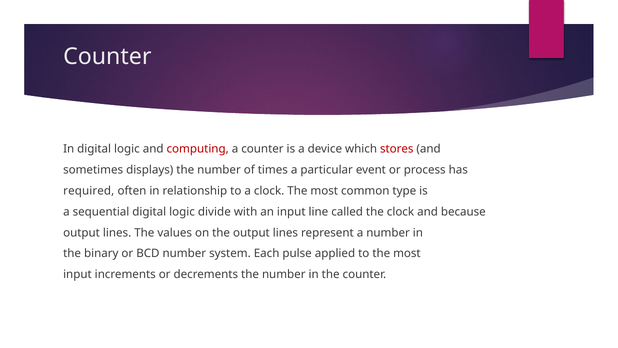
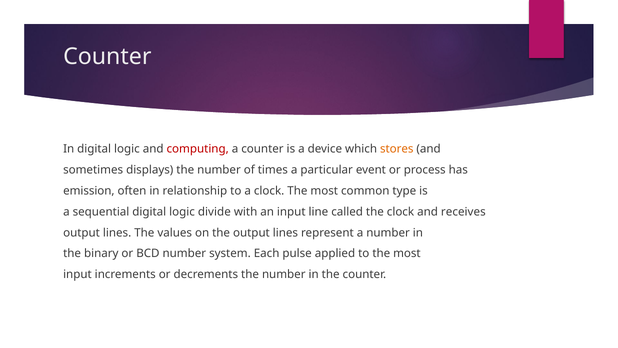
stores colour: red -> orange
required: required -> emission
because: because -> receives
